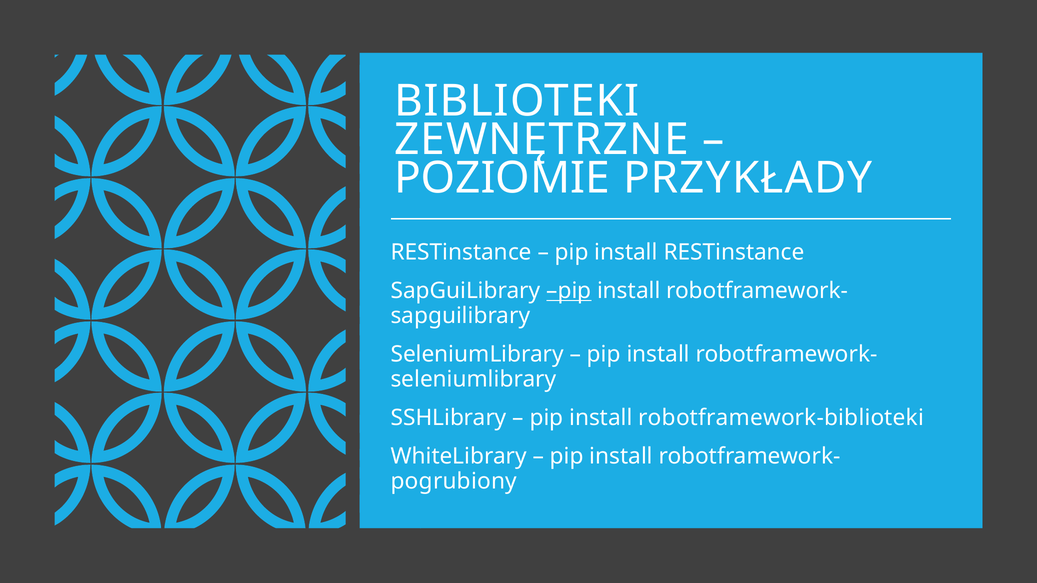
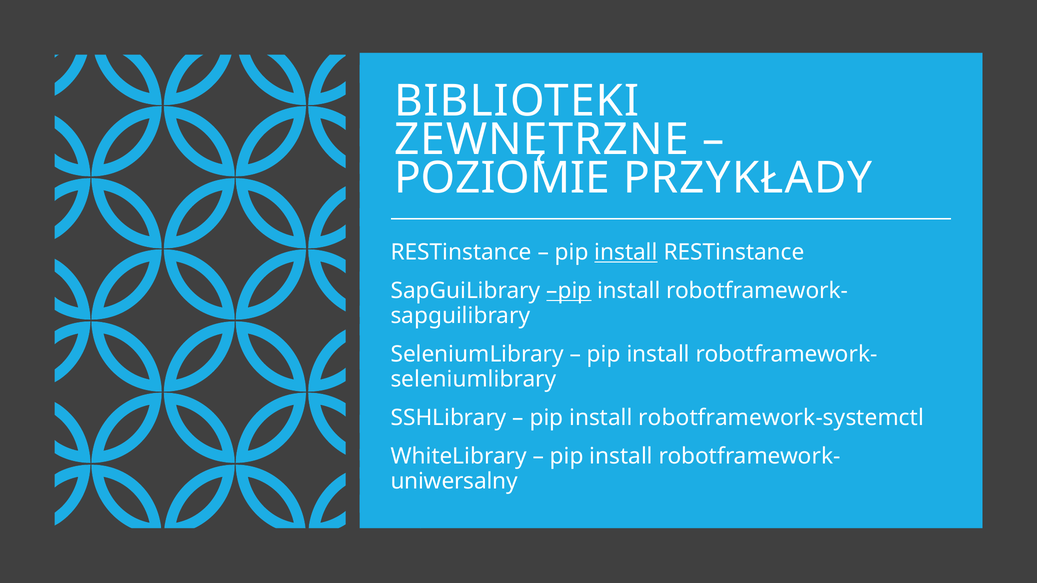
install at (626, 252) underline: none -> present
robotframework-biblioteki: robotframework-biblioteki -> robotframework-systemctl
pogrubiony: pogrubiony -> uniwersalny
